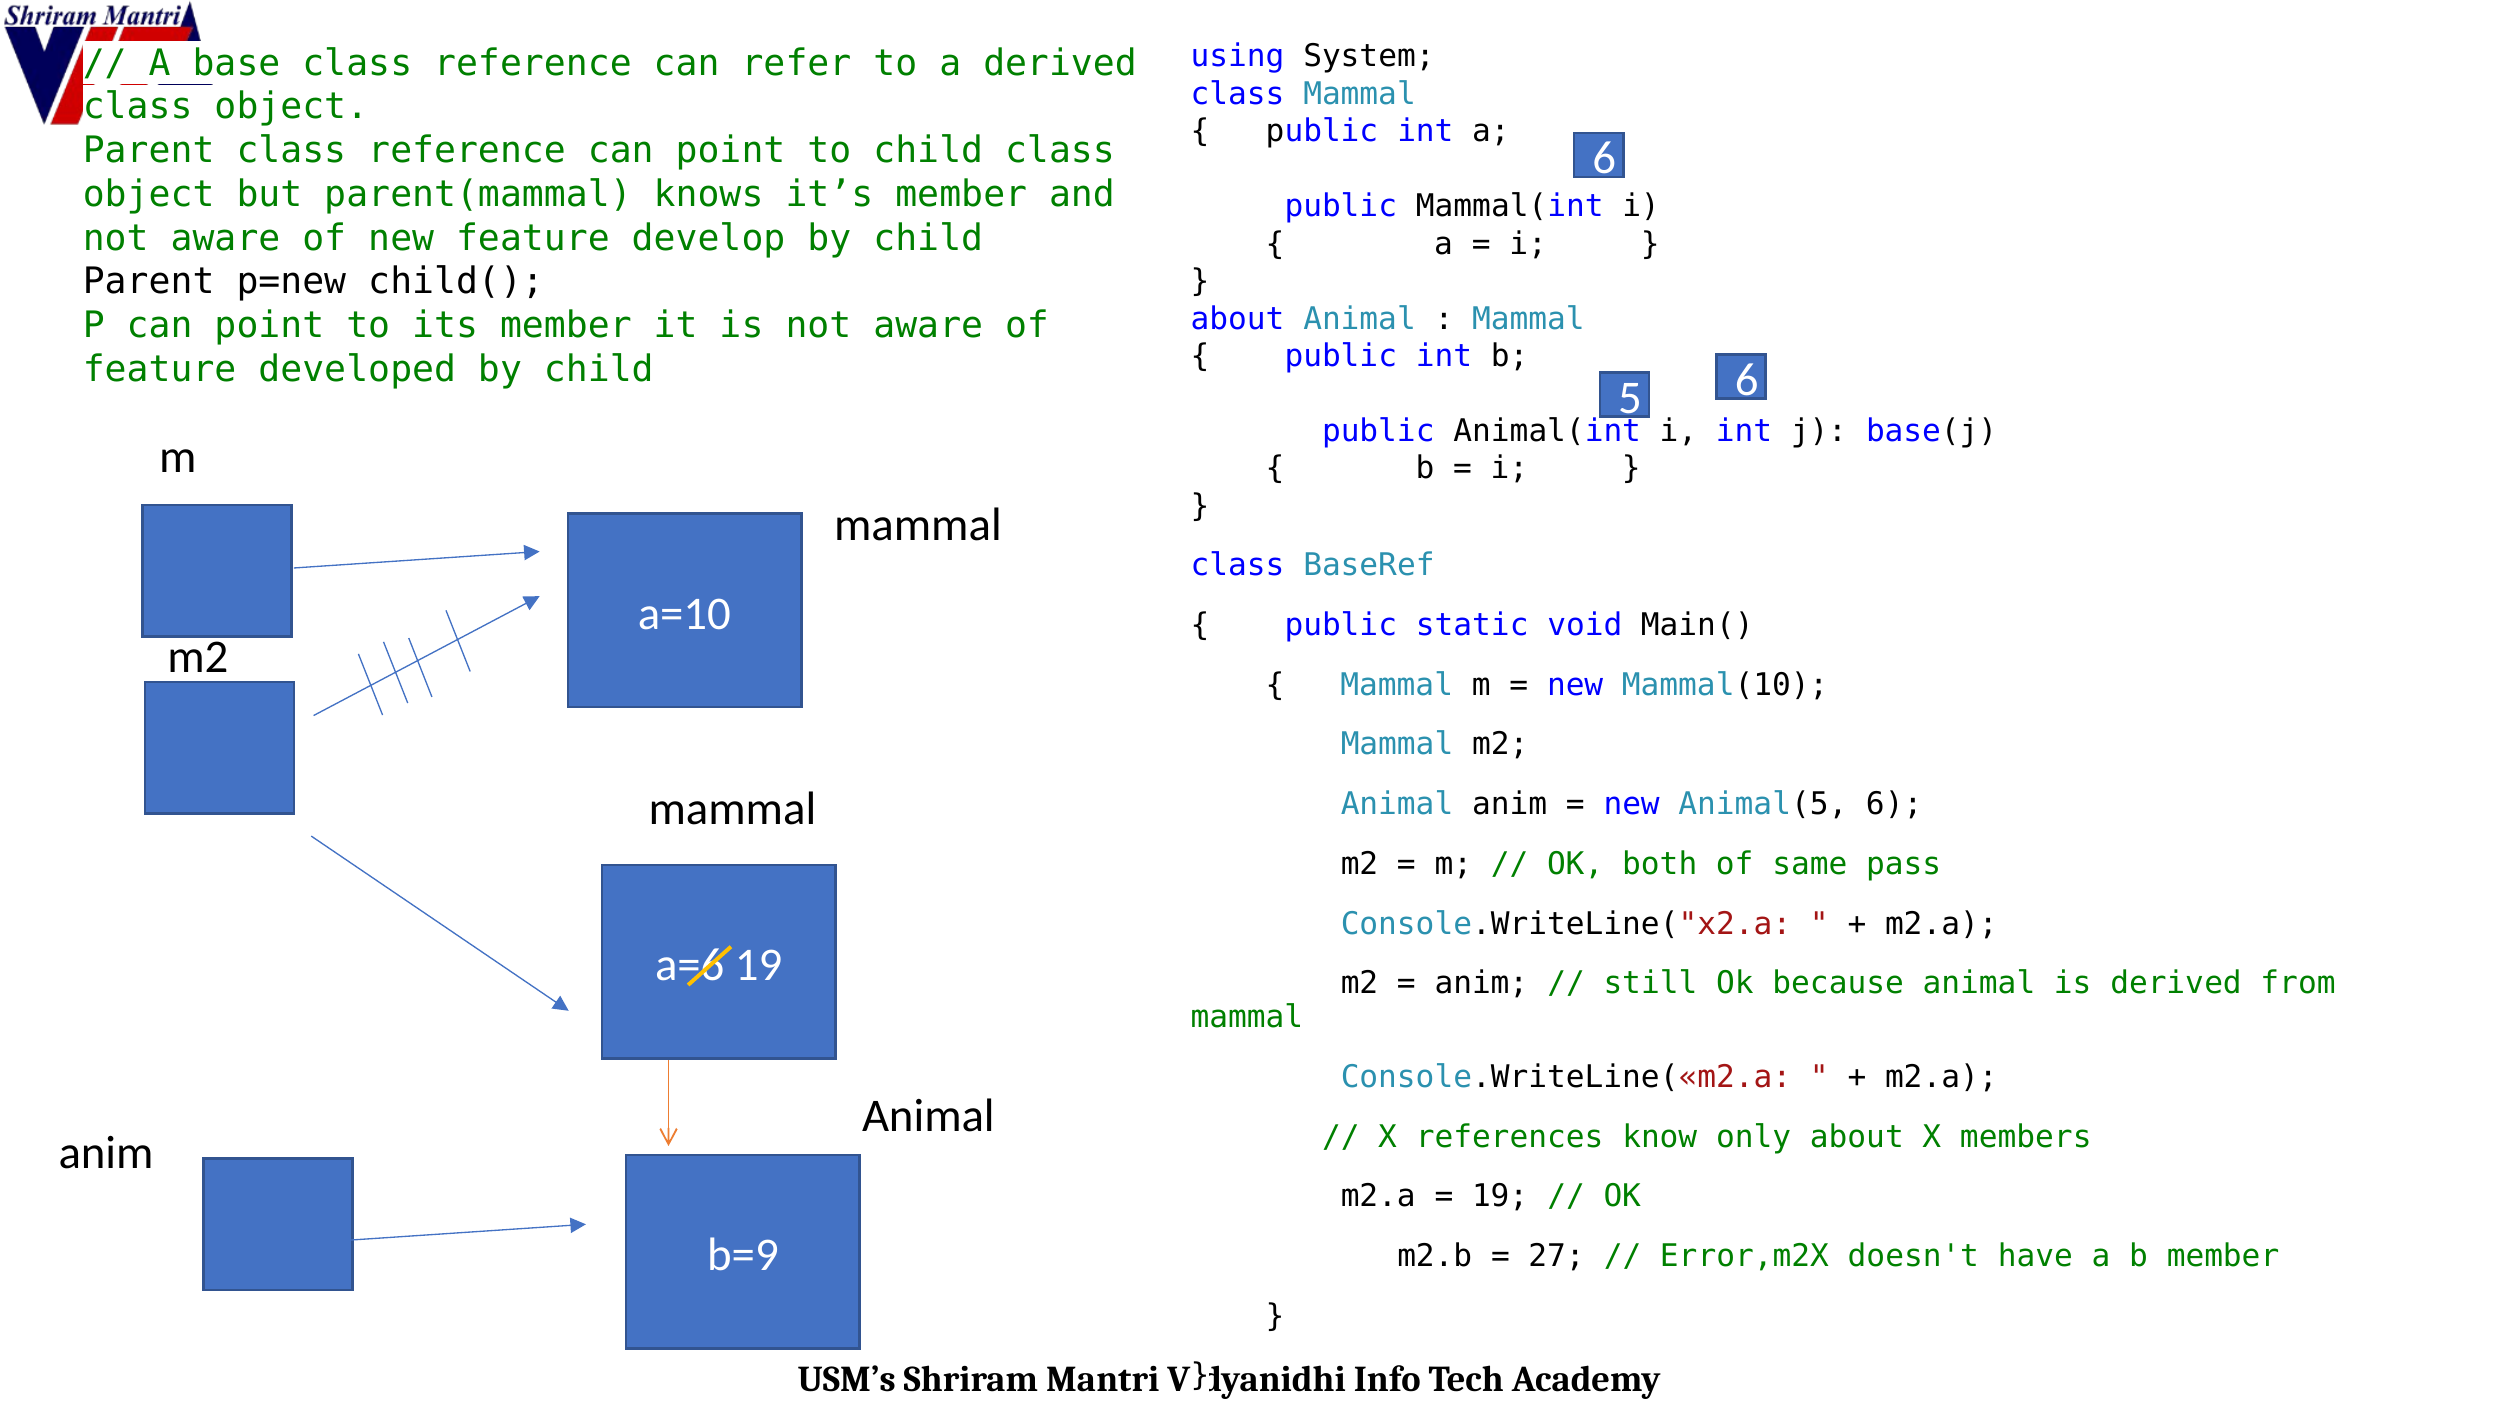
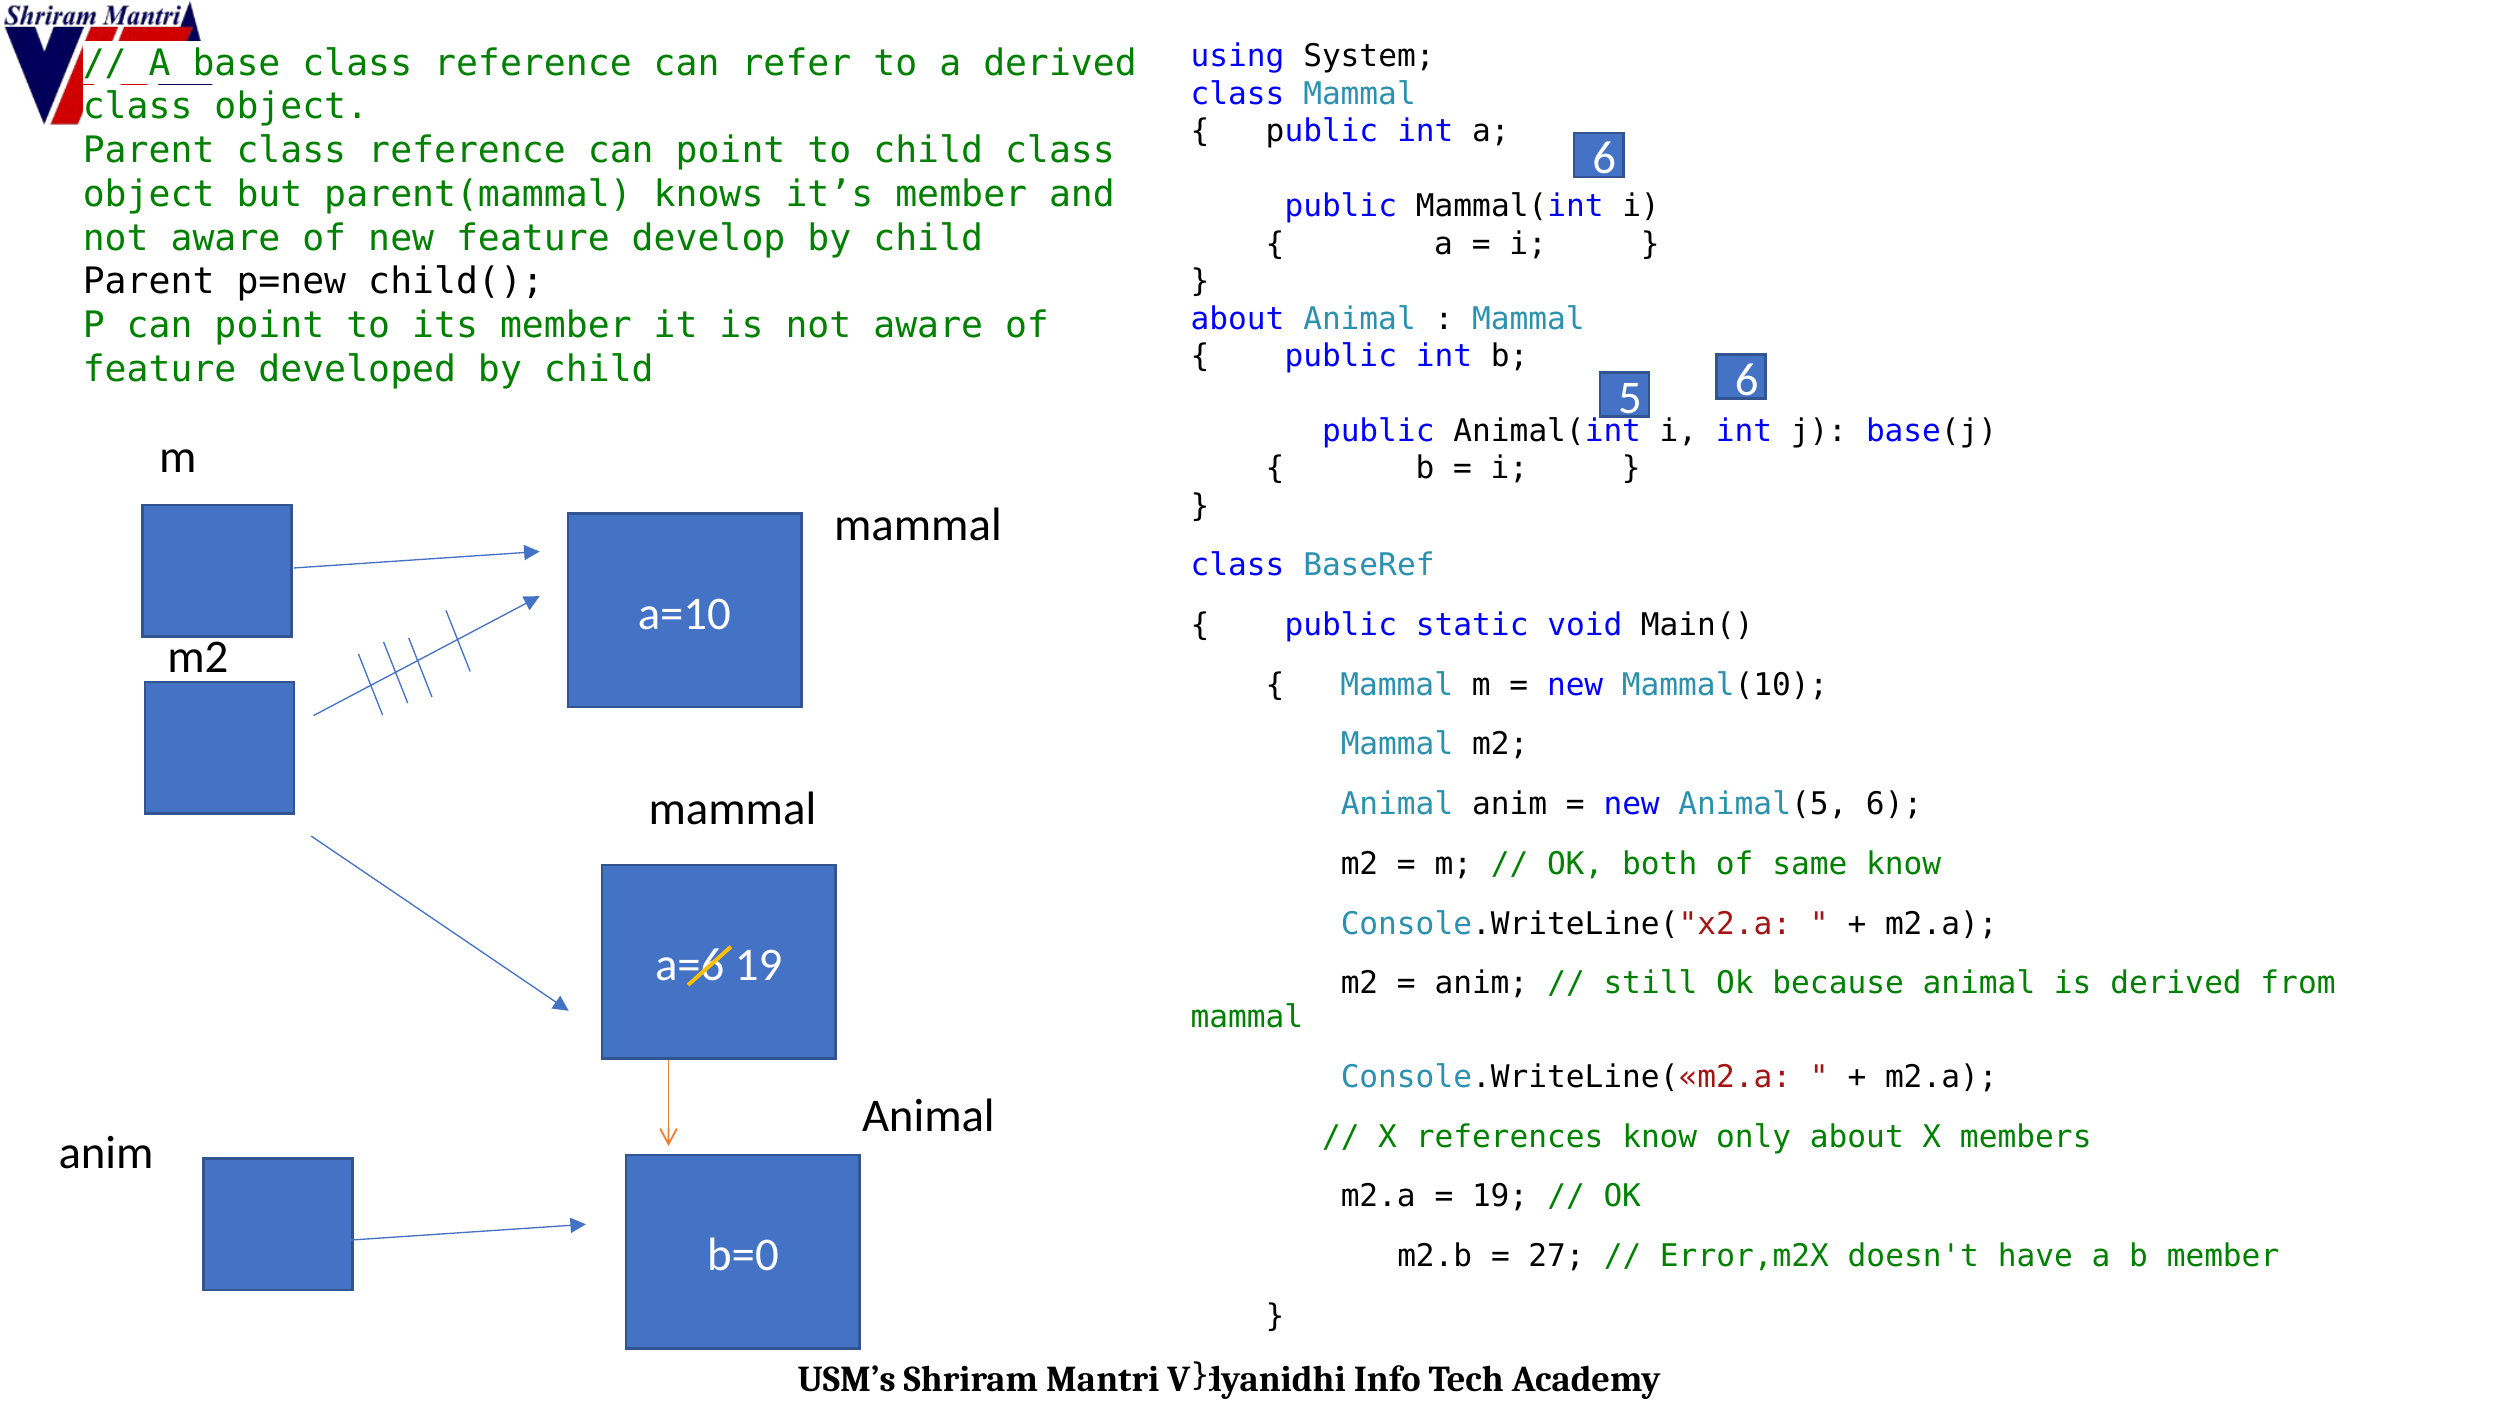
same pass: pass -> know
b=9: b=9 -> b=0
